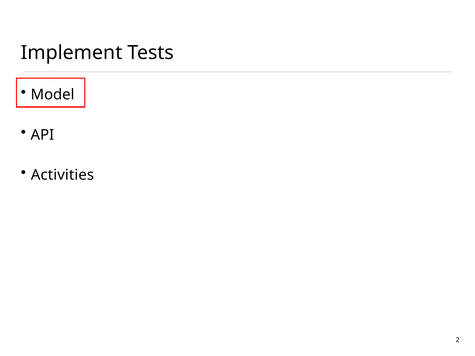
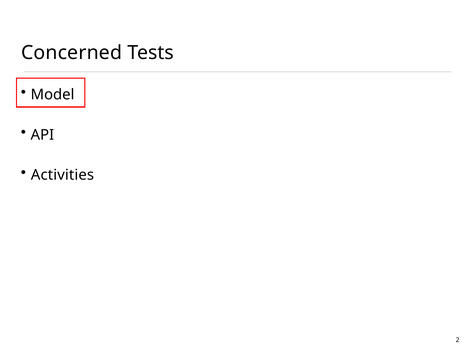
Implement: Implement -> Concerned
